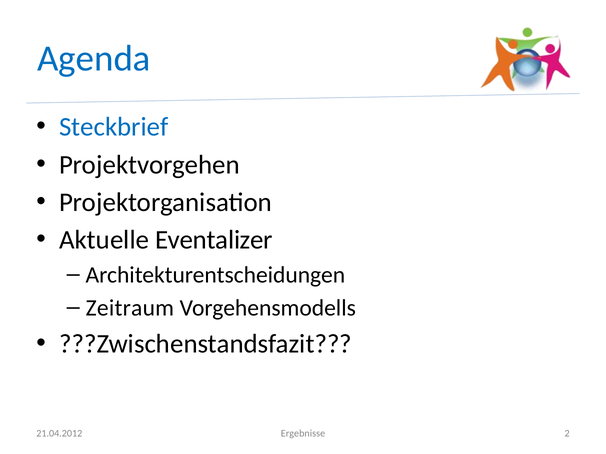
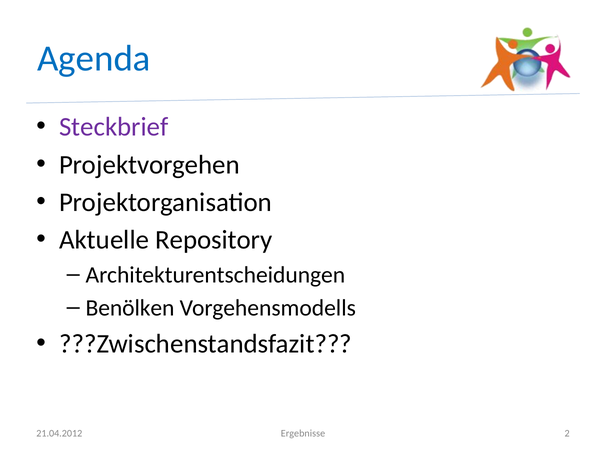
Steckbrief colour: blue -> purple
Eventalizer: Eventalizer -> Repository
Zeitraum: Zeitraum -> Benölken
